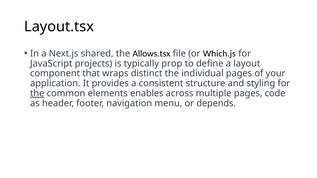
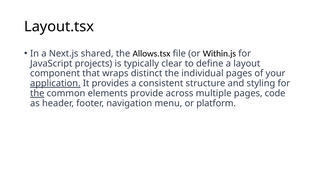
Which.js: Which.js -> Within.js
prop: prop -> clear
application underline: none -> present
enables: enables -> provide
depends: depends -> platform
